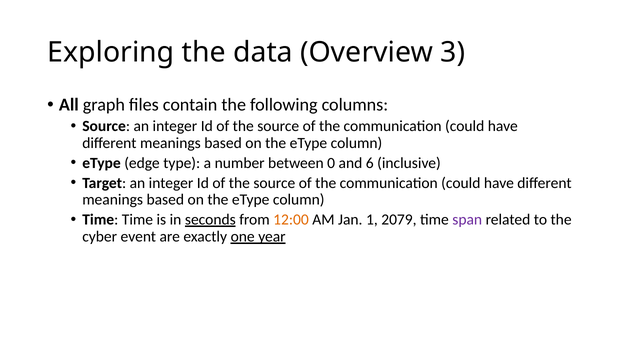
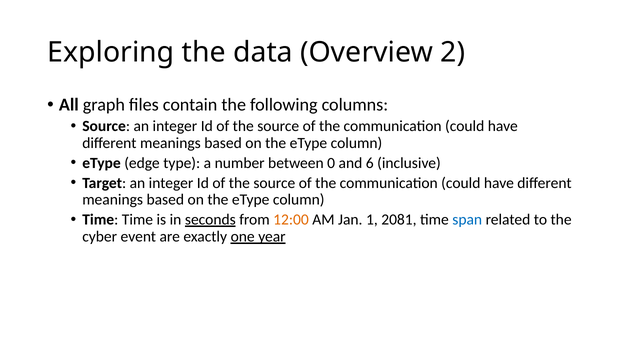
3: 3 -> 2
2079: 2079 -> 2081
span colour: purple -> blue
